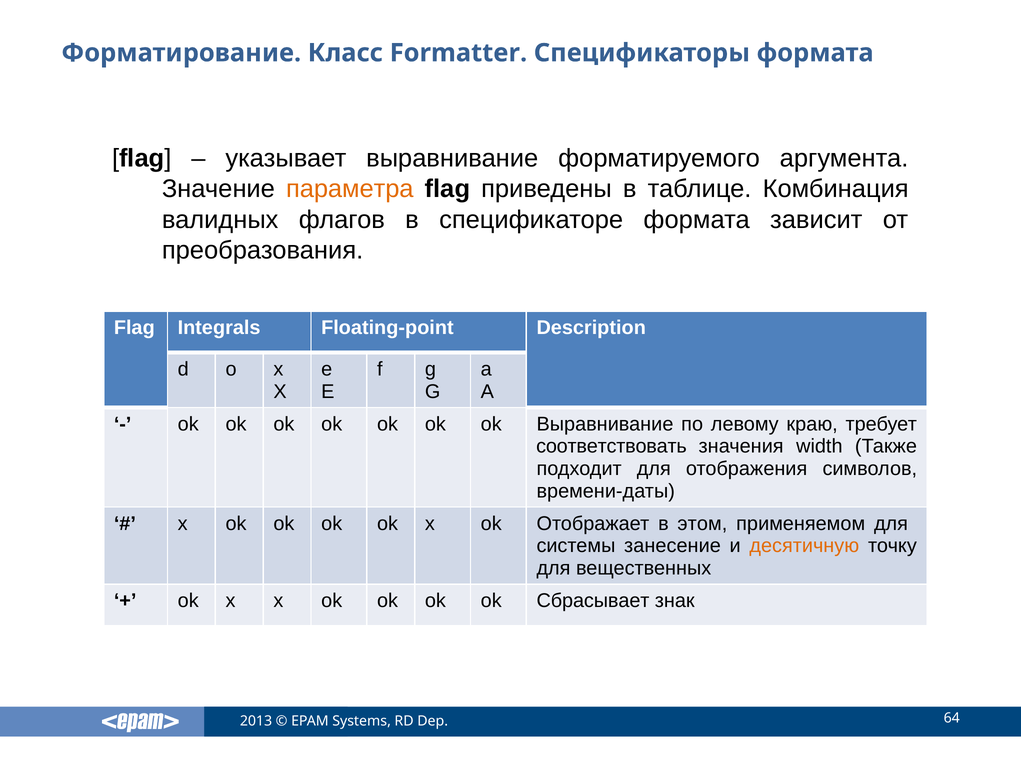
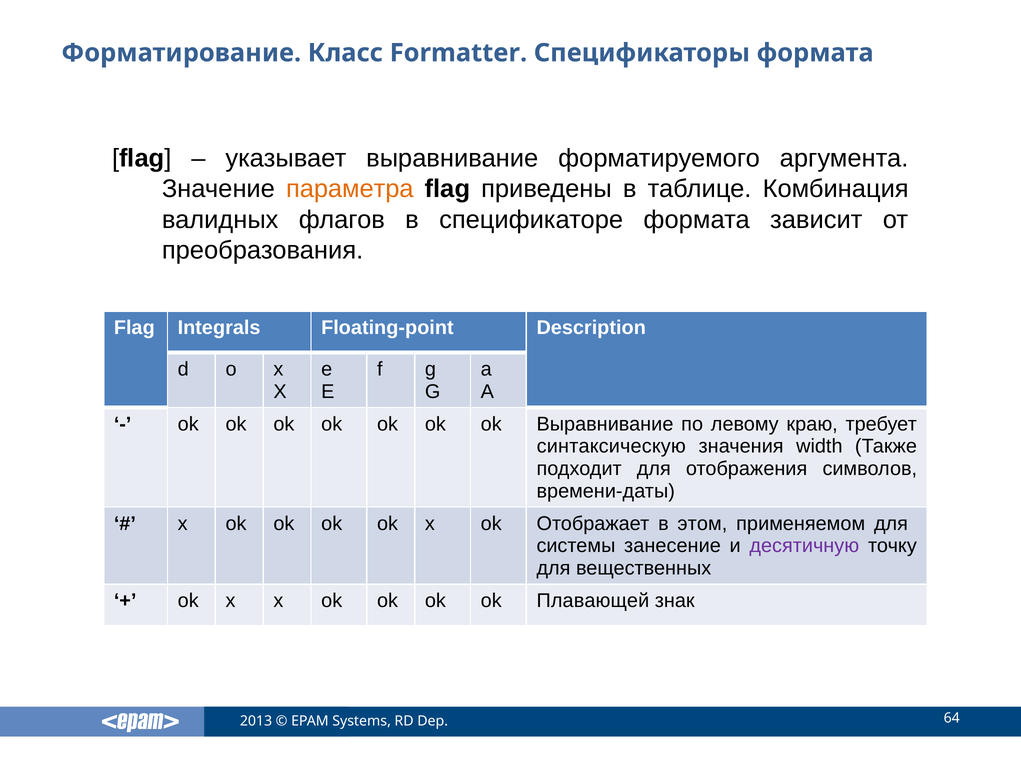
соответствовать: соответствовать -> синтаксическую
десятичную colour: orange -> purple
Сбрасывает: Сбрасывает -> Плавающей
